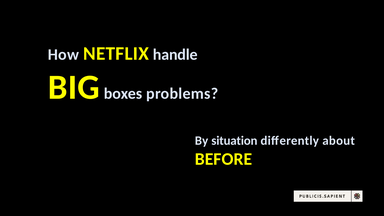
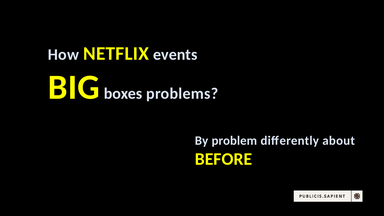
handle: handle -> events
situation: situation -> problem
